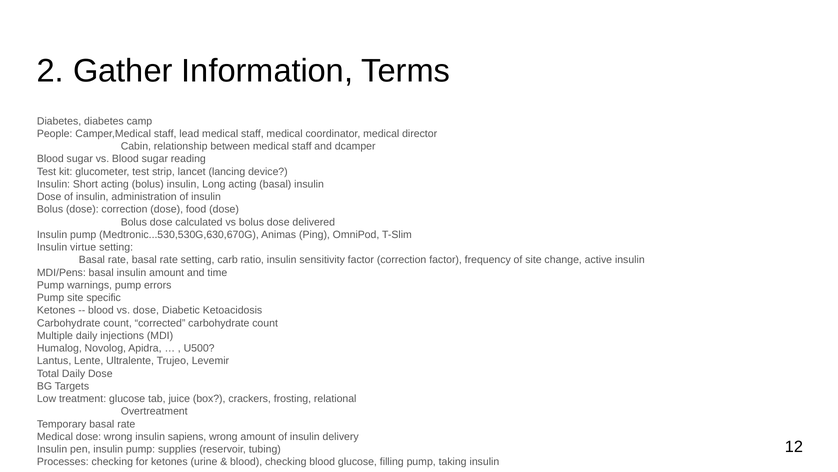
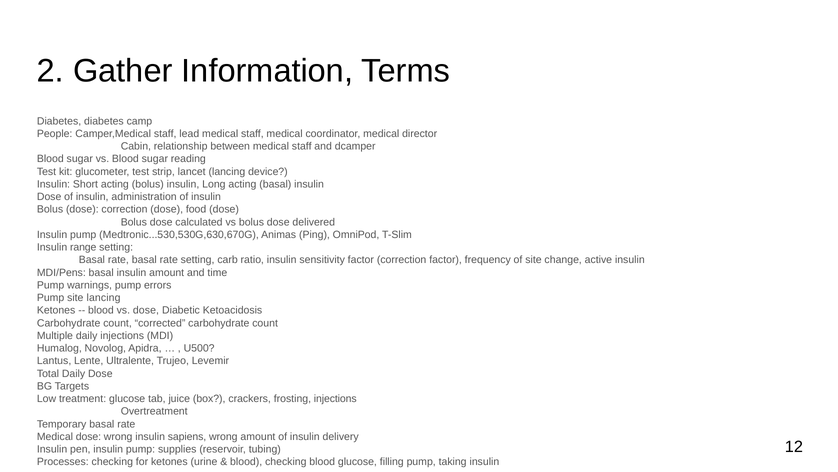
virtue: virtue -> range
site specific: specific -> lancing
frosting relational: relational -> injections
